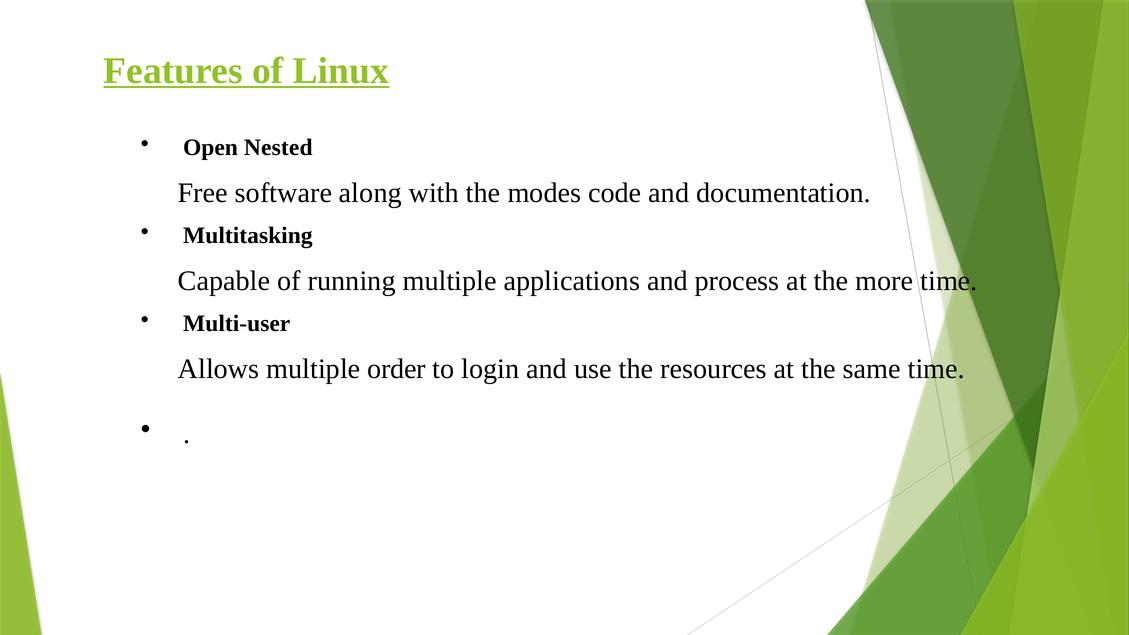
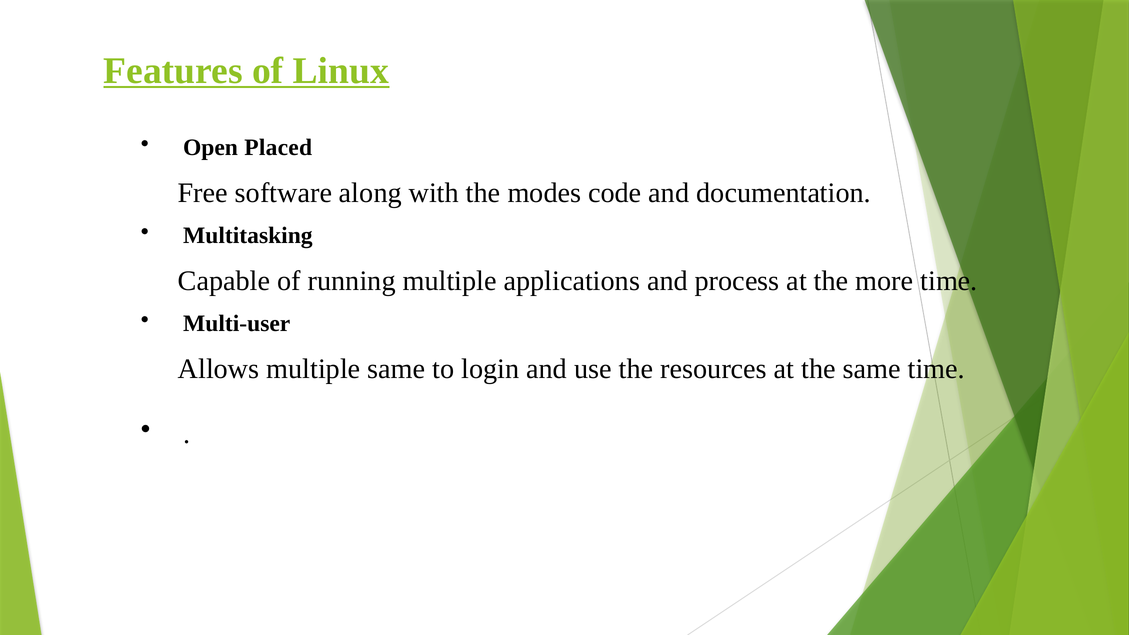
Nested: Nested -> Placed
multiple order: order -> same
